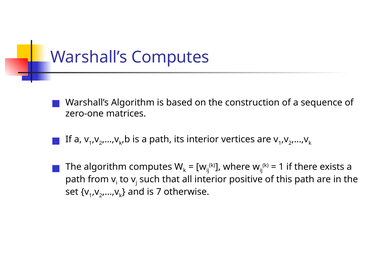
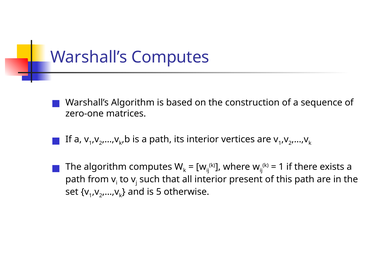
positive: positive -> present
7: 7 -> 5
